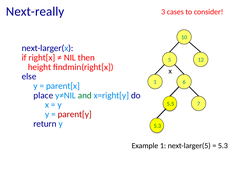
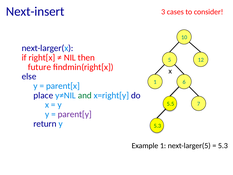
Next-really: Next-really -> Next-insert
height: height -> future
parent[y colour: red -> purple
